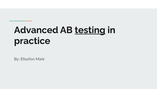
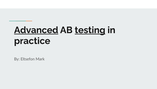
Advanced underline: none -> present
